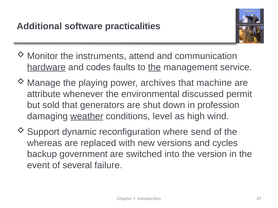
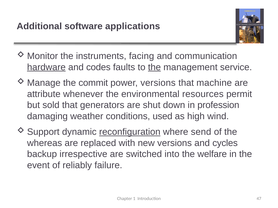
practicalities: practicalities -> applications
attend: attend -> facing
playing: playing -> commit
power archives: archives -> versions
discussed: discussed -> resources
weather underline: present -> none
level: level -> used
reconfiguration underline: none -> present
government: government -> irrespective
version: version -> welfare
several: several -> reliably
